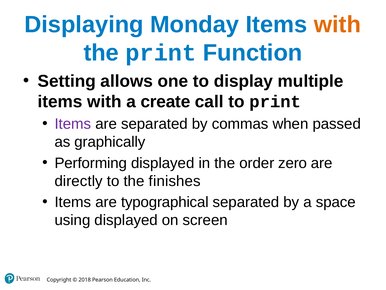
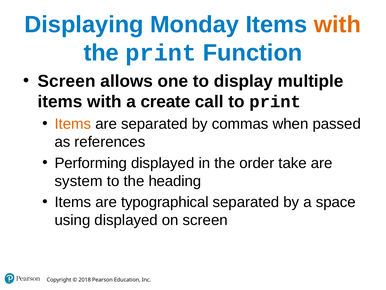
Setting at (67, 81): Setting -> Screen
Items at (73, 124) colour: purple -> orange
graphically: graphically -> references
zero: zero -> take
directly: directly -> system
finishes: finishes -> heading
